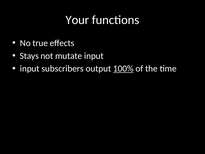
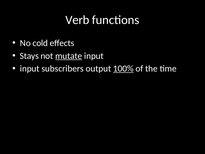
Your: Your -> Verb
true: true -> cold
mutate underline: none -> present
